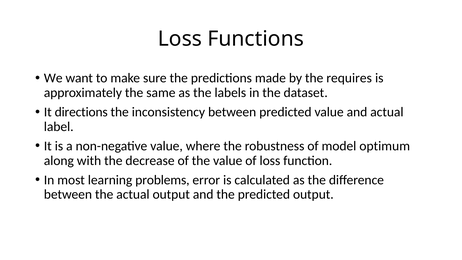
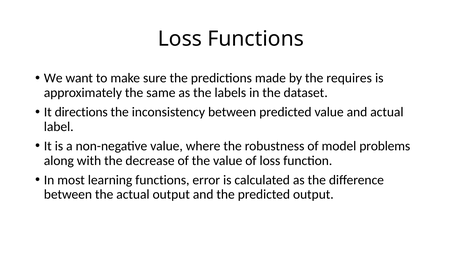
optimum: optimum -> problems
learning problems: problems -> functions
